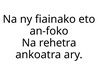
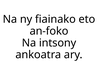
rehetra: rehetra -> intsony
